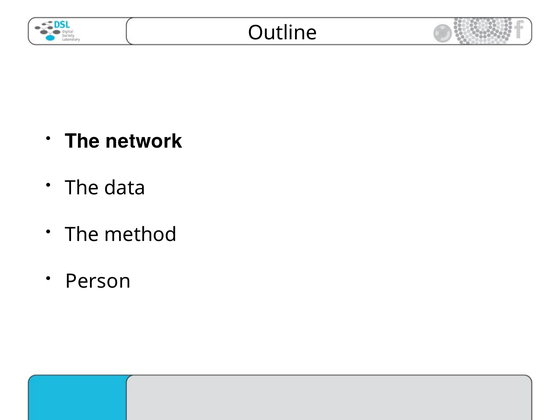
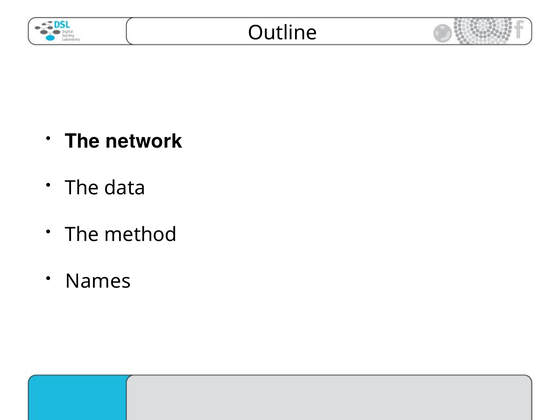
Person: Person -> Names
